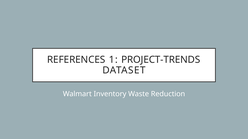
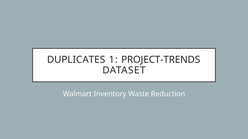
REFERENCES: REFERENCES -> DUPLICATES
